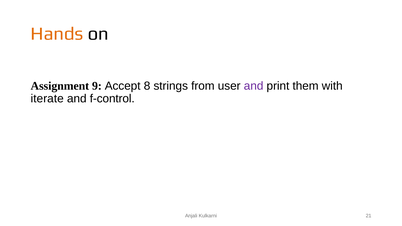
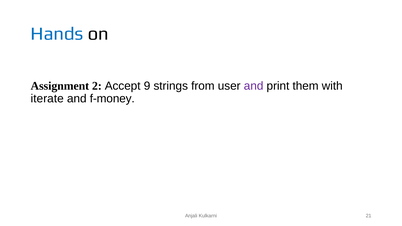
Hands colour: orange -> blue
9: 9 -> 2
8: 8 -> 9
f-control: f-control -> f-money
